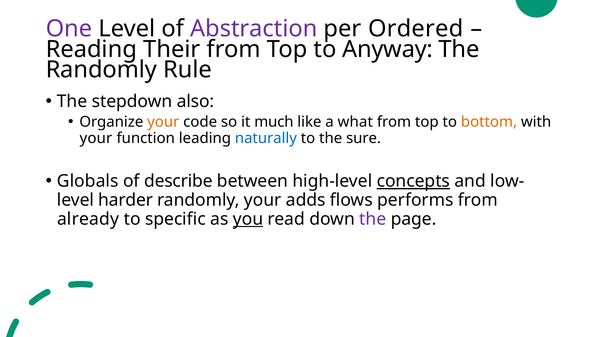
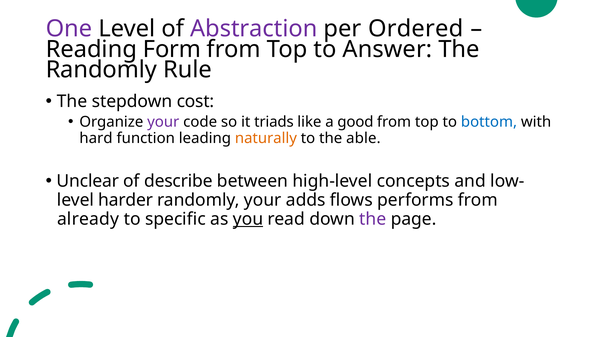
Their: Their -> Form
Anyway: Anyway -> Answer
also: also -> cost
your at (163, 122) colour: orange -> purple
much: much -> triads
what: what -> good
bottom colour: orange -> blue
your at (96, 138): your -> hard
naturally colour: blue -> orange
sure: sure -> able
Globals: Globals -> Unclear
concepts underline: present -> none
